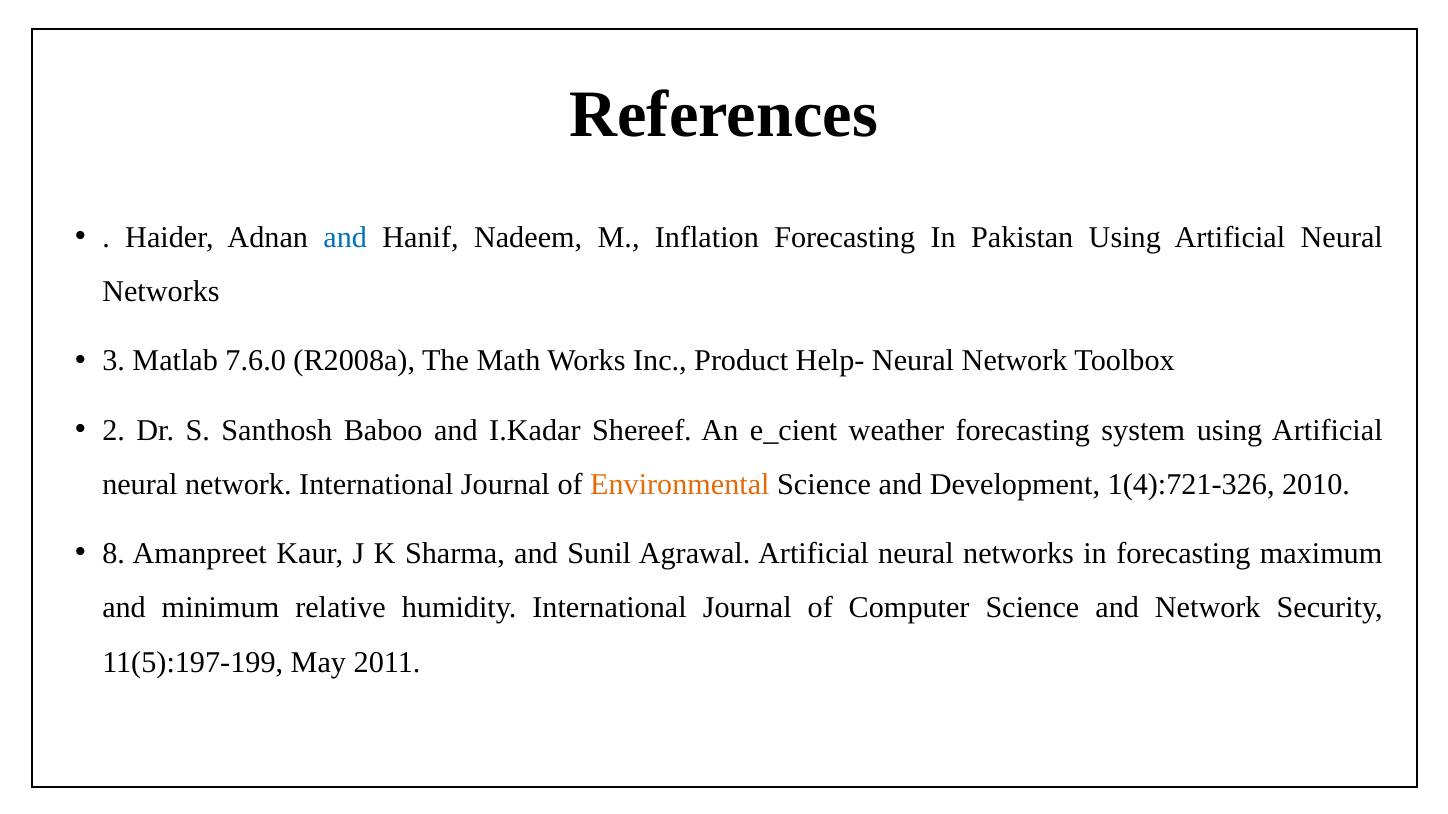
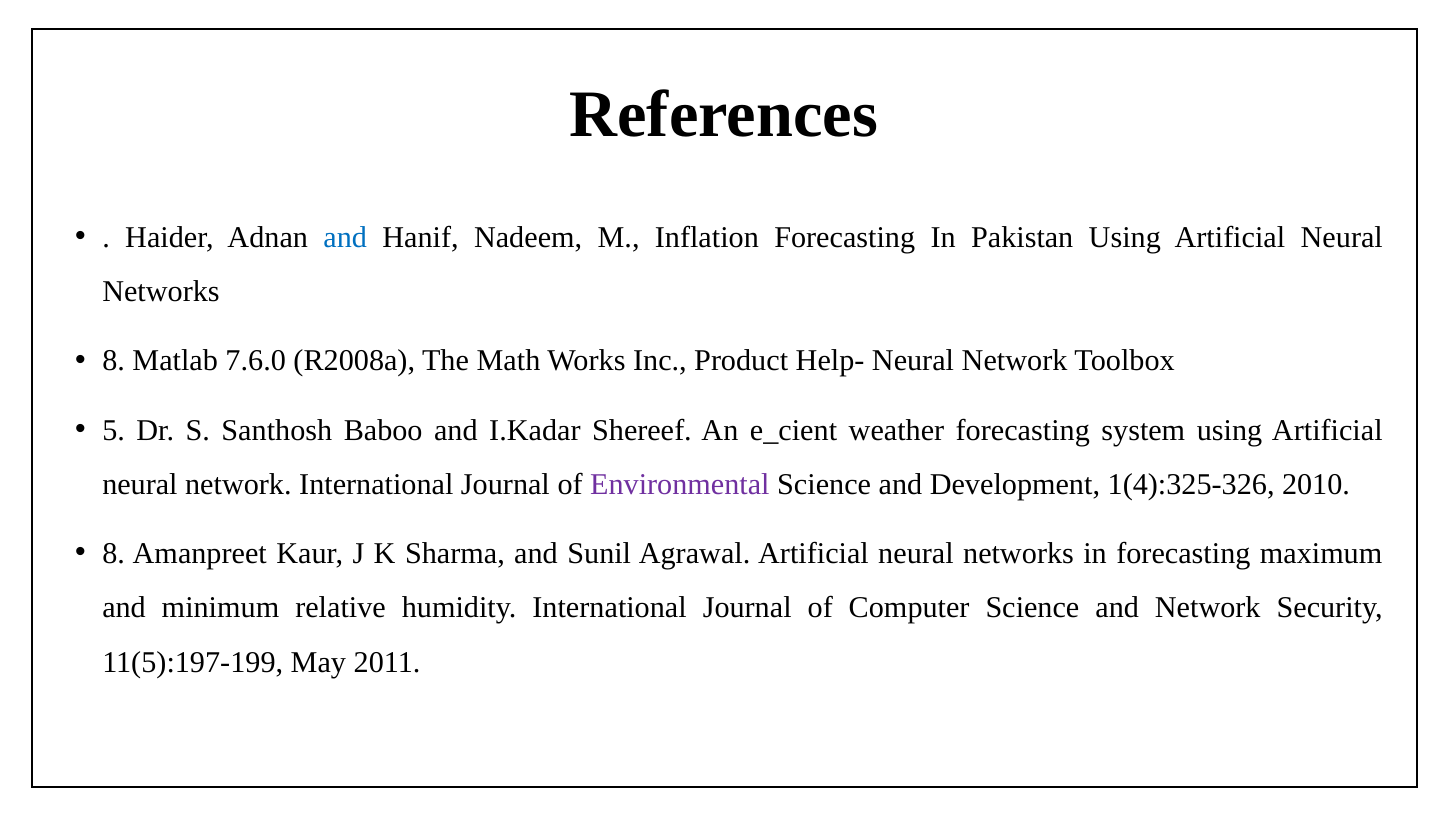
3 at (114, 361): 3 -> 8
2: 2 -> 5
Environmental colour: orange -> purple
1(4):721-326: 1(4):721-326 -> 1(4):325-326
